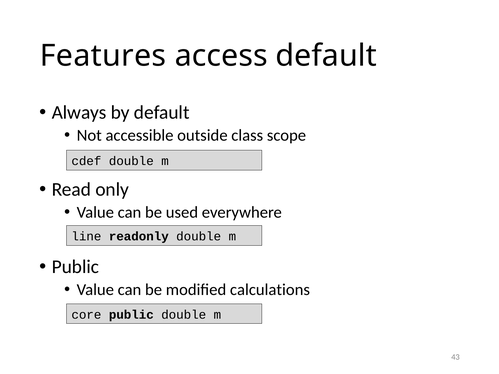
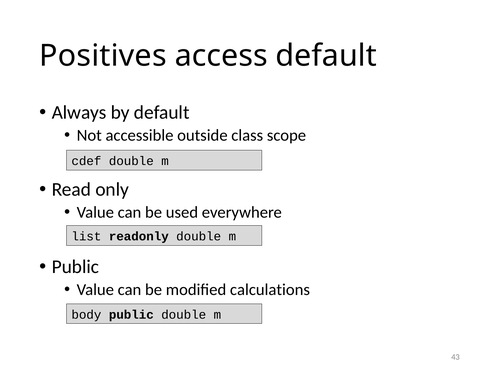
Features: Features -> Positives
line: line -> list
core: core -> body
